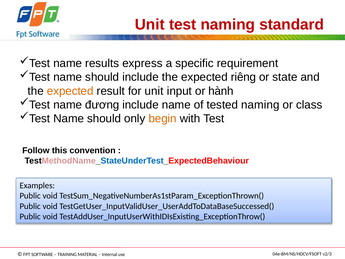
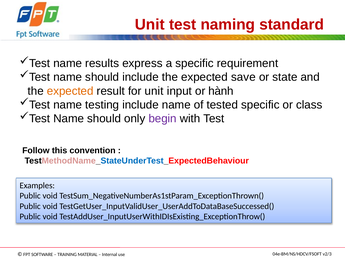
riêng: riêng -> save
đương: đương -> testing
tested naming: naming -> specific
begin colour: orange -> purple
